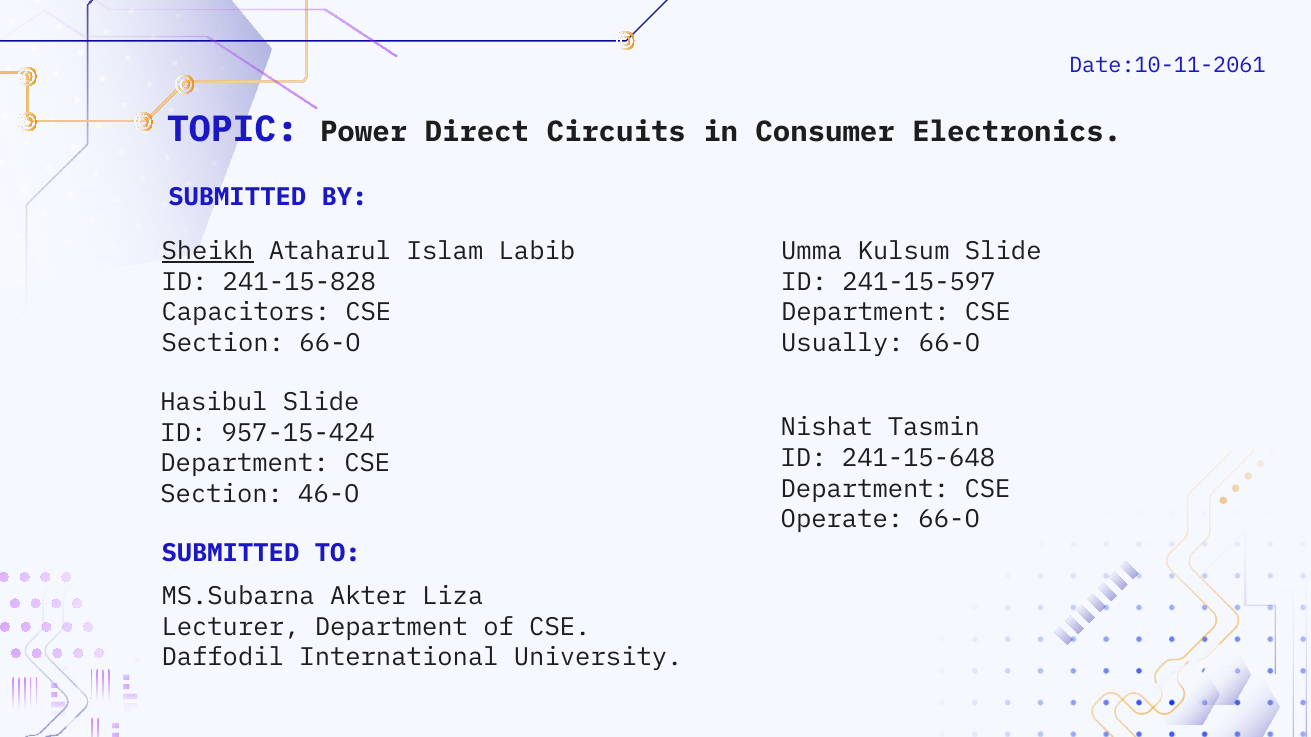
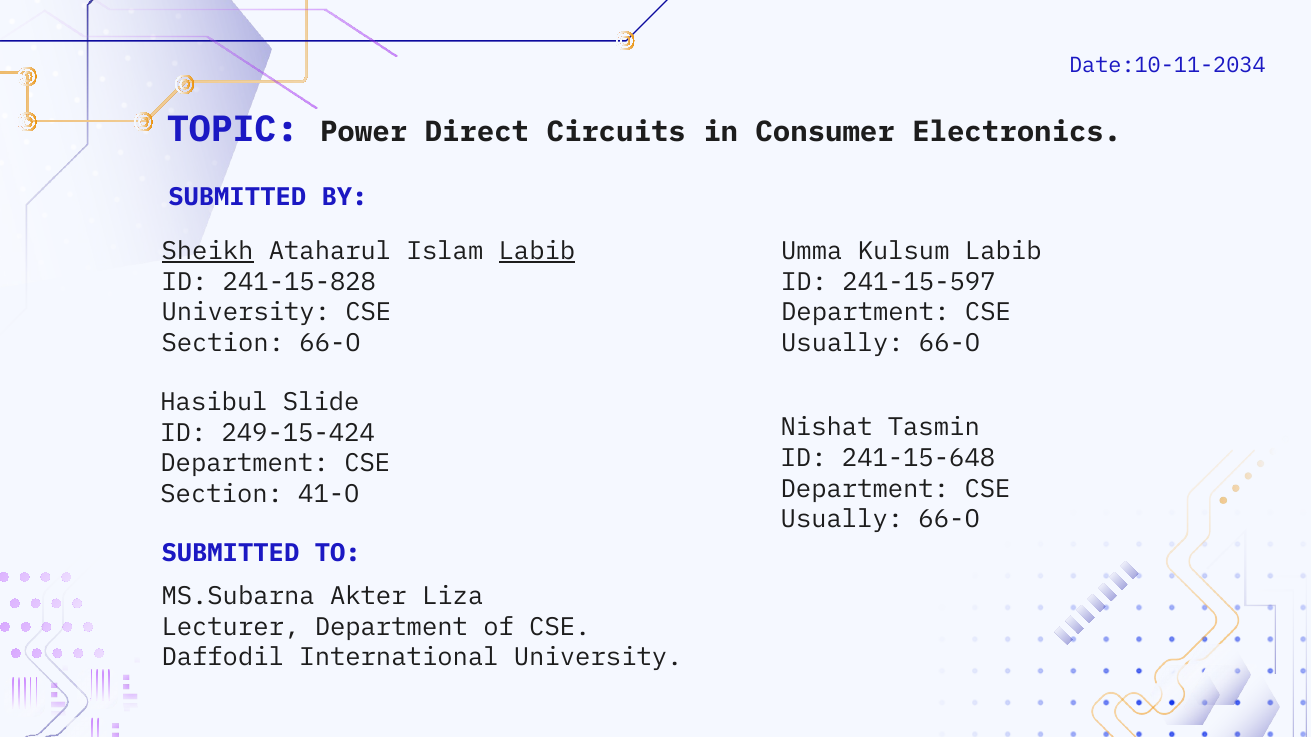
Date:10-11-2061: Date:10-11-2061 -> Date:10-11-2034
Labib at (537, 251) underline: none -> present
Kulsum Slide: Slide -> Labib
Capacitors at (246, 313): Capacitors -> University
957-15-424: 957-15-424 -> 249-15-424
46-O: 46-O -> 41-O
Operate at (842, 520): Operate -> Usually
